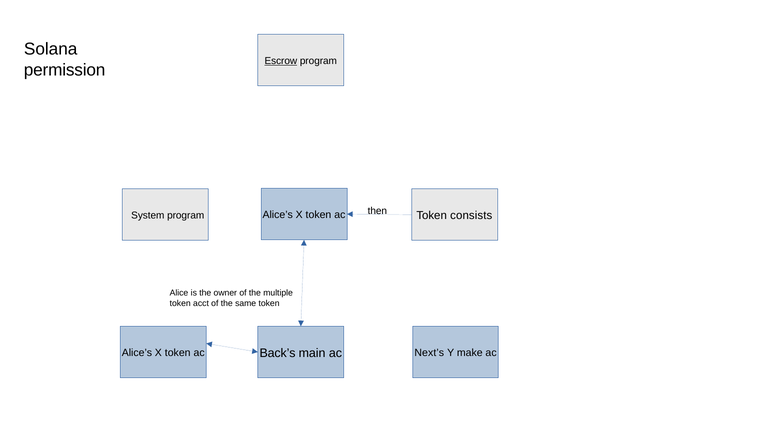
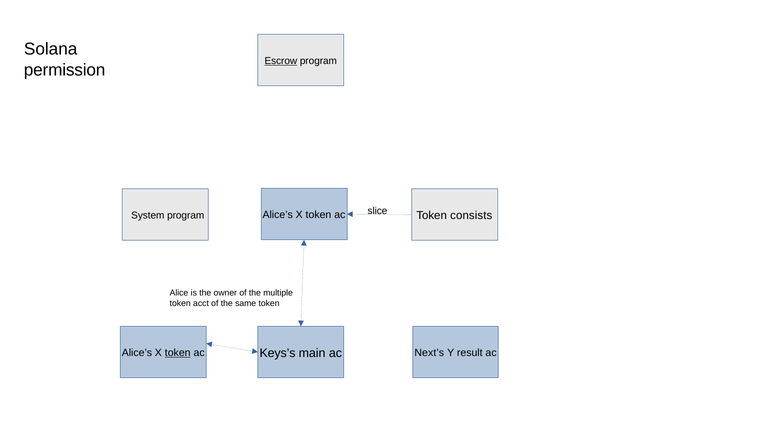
then: then -> slice
token at (178, 353) underline: none -> present
Back’s: Back’s -> Keys’s
make: make -> result
